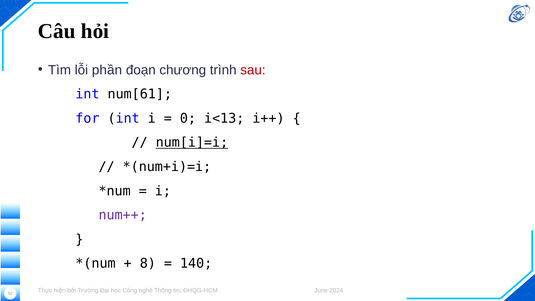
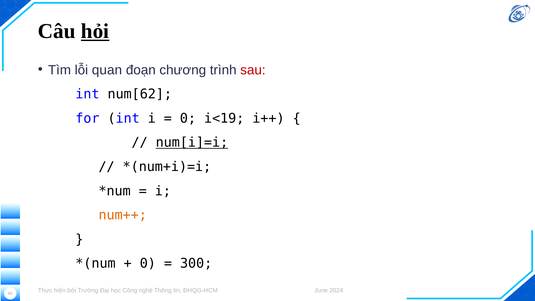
hỏi underline: none -> present
phần: phần -> quan
num[61: num[61 -> num[62
i<13: i<13 -> i<19
num++ colour: purple -> orange
8 at (148, 264): 8 -> 0
140: 140 -> 300
